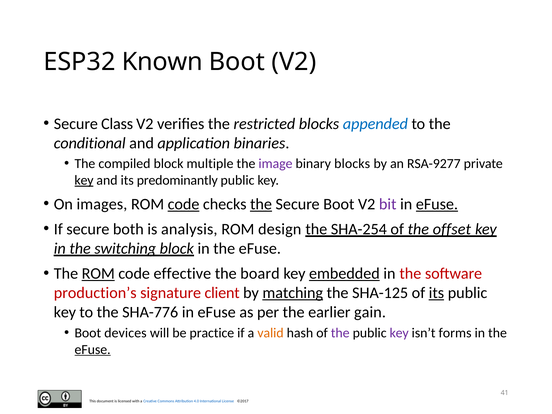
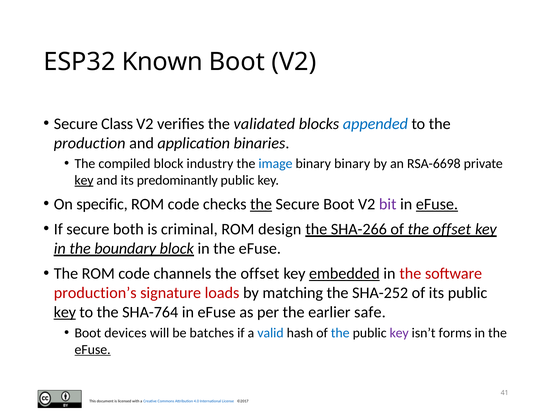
restricted: restricted -> validated
conditional: conditional -> production
multiple: multiple -> industry
image colour: purple -> blue
binary blocks: blocks -> binary
RSA-9277: RSA-9277 -> RSA-6698
images: images -> specific
code at (184, 204) underline: present -> none
analysis: analysis -> criminal
SHA-254: SHA-254 -> SHA-266
switching: switching -> boundary
ROM at (98, 274) underline: present -> none
effective: effective -> channels
board at (260, 274): board -> offset
client: client -> loads
matching underline: present -> none
SHA-125: SHA-125 -> SHA-252
its at (436, 293) underline: present -> none
key at (65, 312) underline: none -> present
SHA-776: SHA-776 -> SHA-764
gain: gain -> safe
practice: practice -> batches
valid colour: orange -> blue
the at (340, 333) colour: purple -> blue
